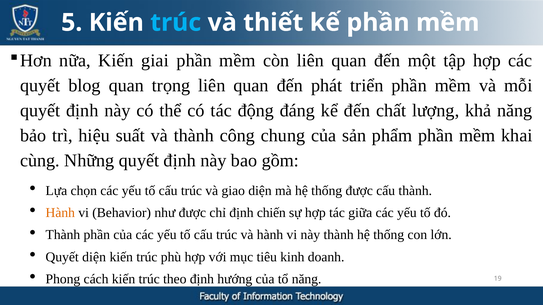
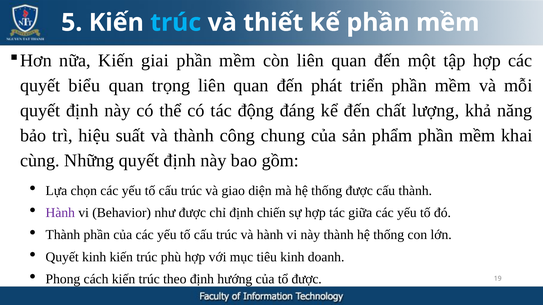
blog: blog -> biểu
Hành at (60, 213) colour: orange -> purple
Quyết diện: diện -> kinh
tổ năng: năng -> được
